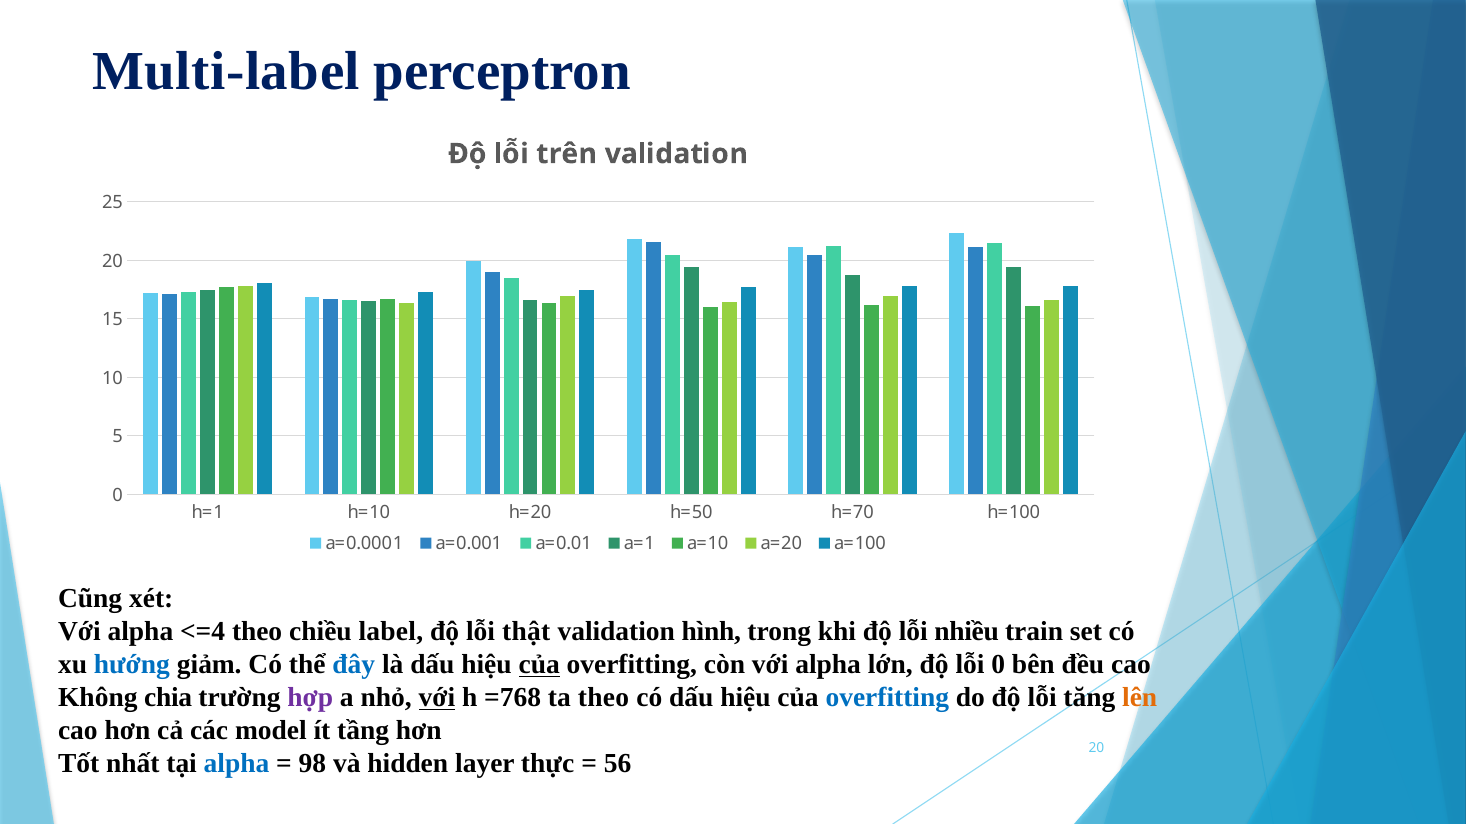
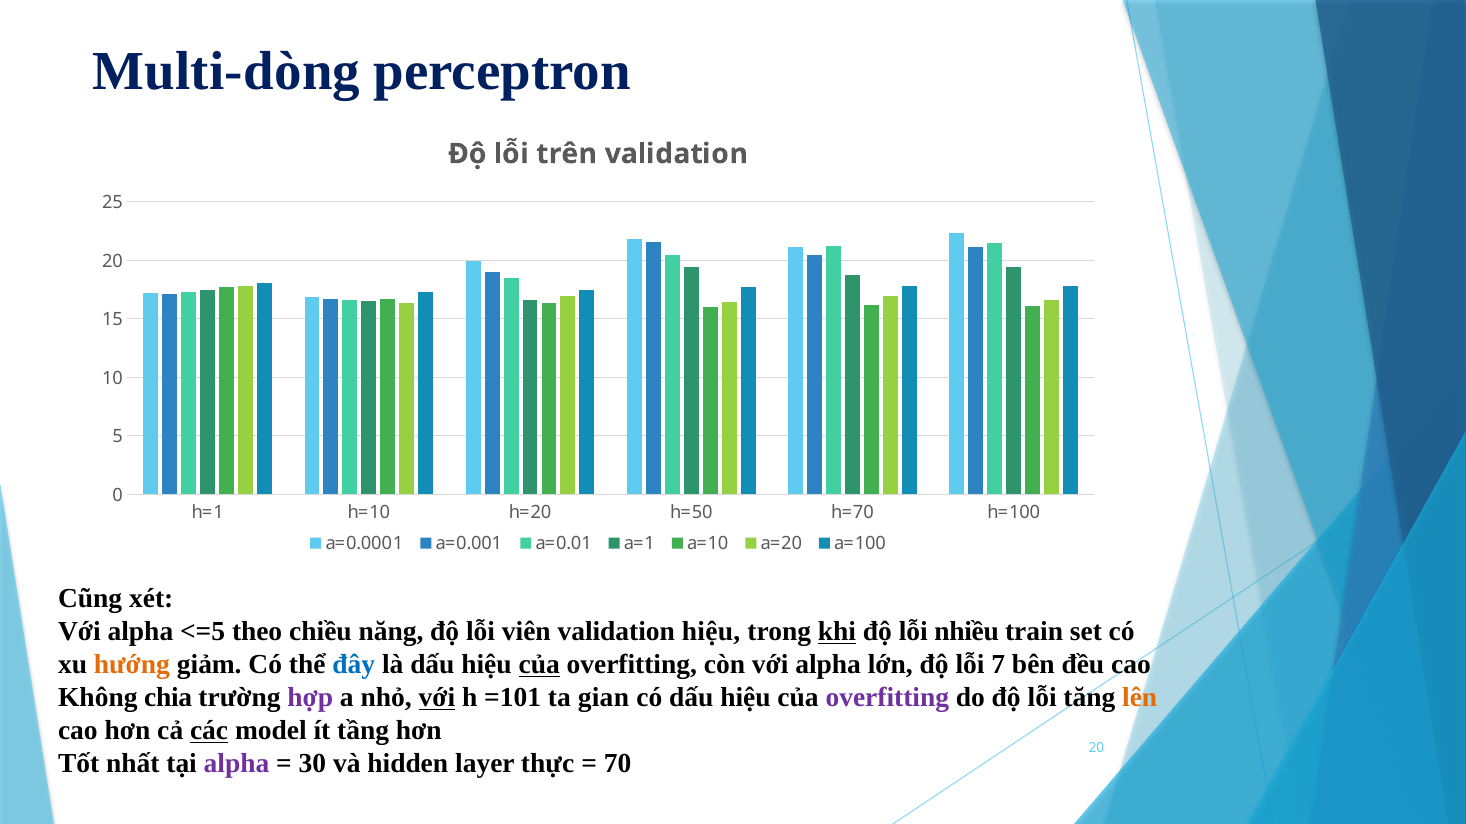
Multi-label: Multi-label -> Multi-dòng
<=4: <=4 -> <=5
label: label -> năng
thật: thật -> viên
validation hình: hình -> hiệu
khi underline: none -> present
hướng colour: blue -> orange
lỗi 0: 0 -> 7
=768: =768 -> =101
ta theo: theo -> gian
overfitting at (887, 698) colour: blue -> purple
các underline: none -> present
alpha at (237, 764) colour: blue -> purple
98: 98 -> 30
56: 56 -> 70
